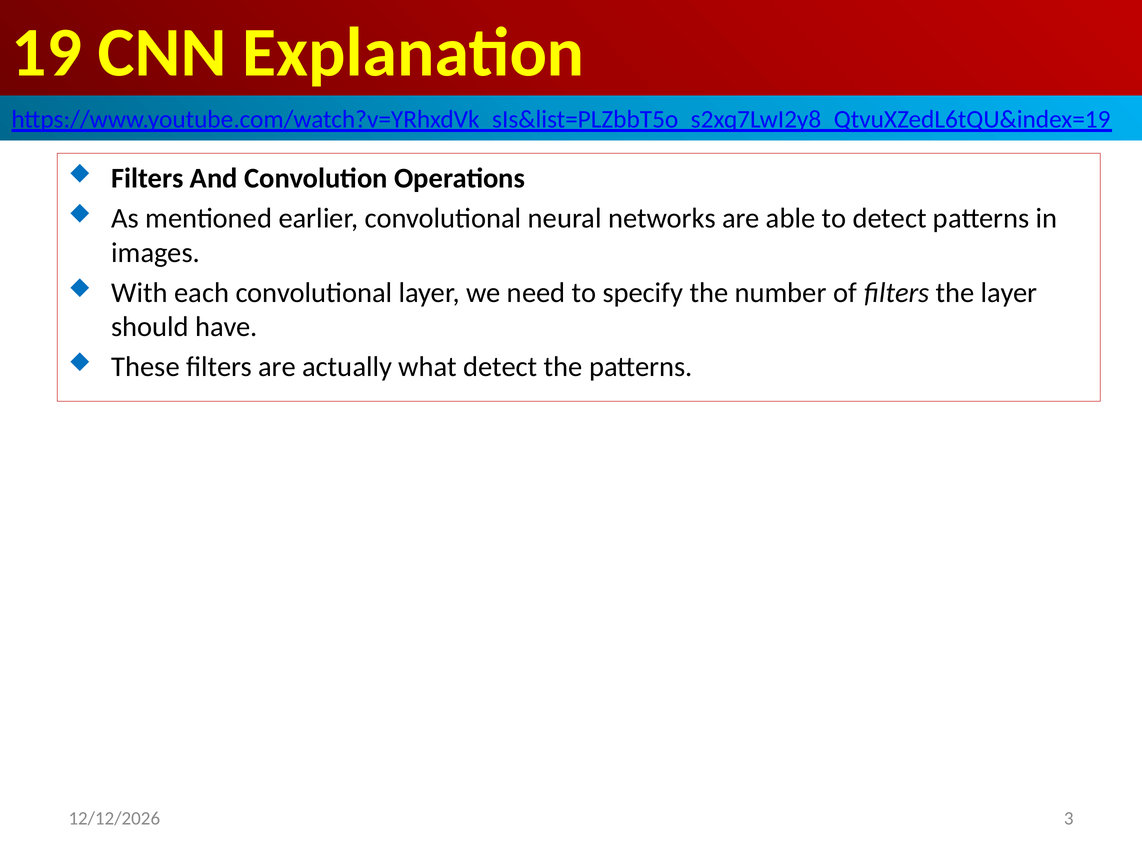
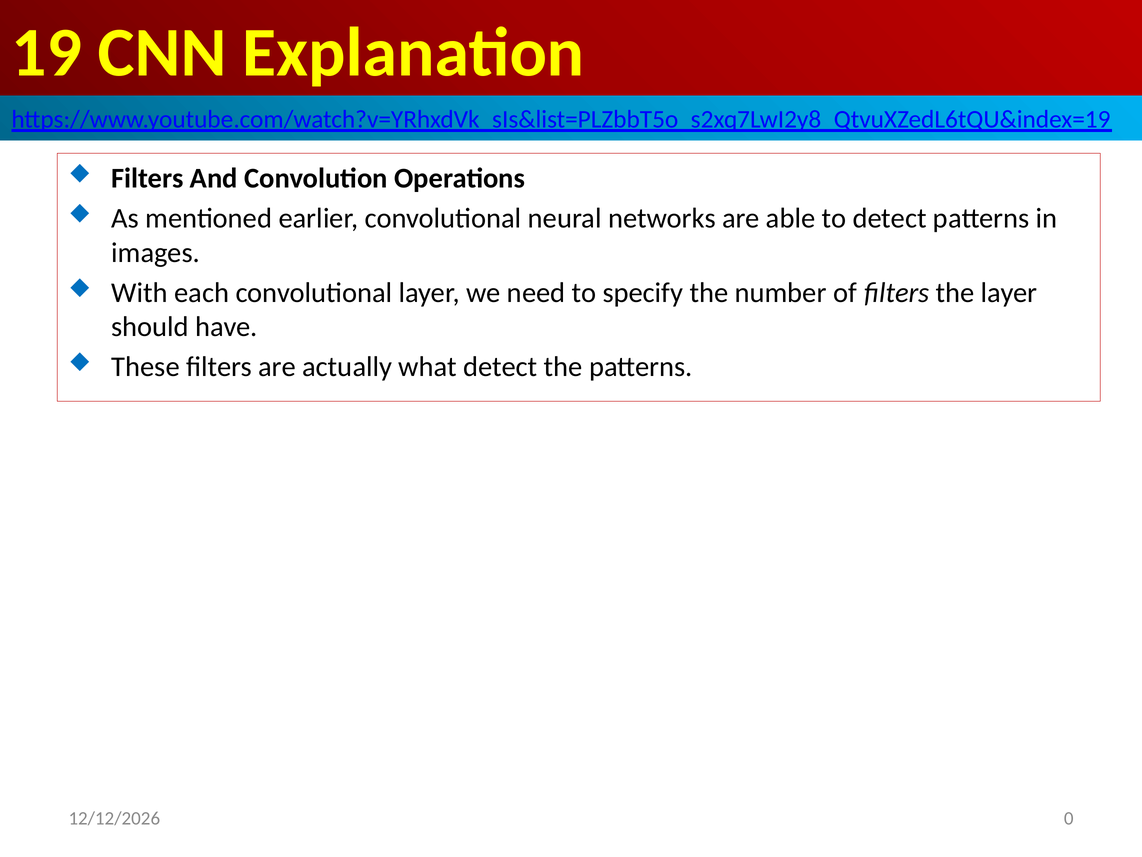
3: 3 -> 0
